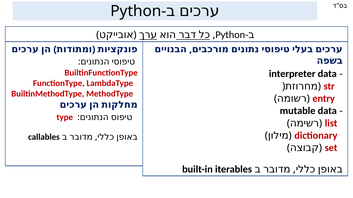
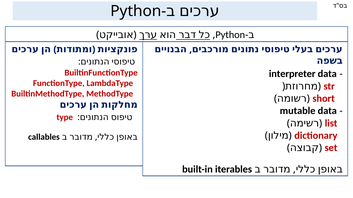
entry: entry -> short
